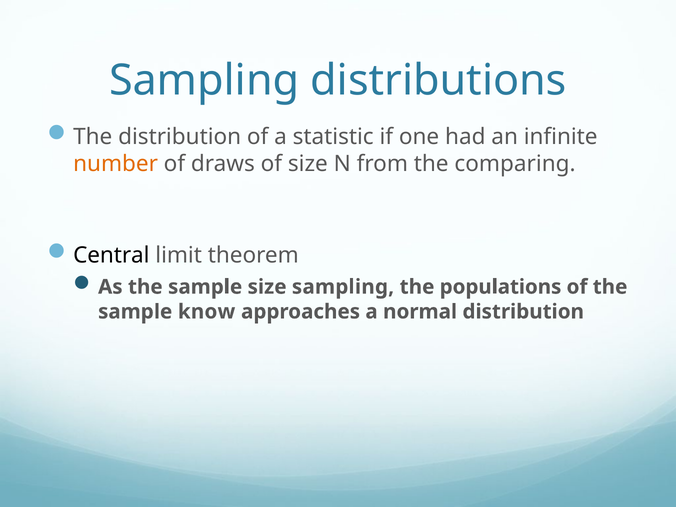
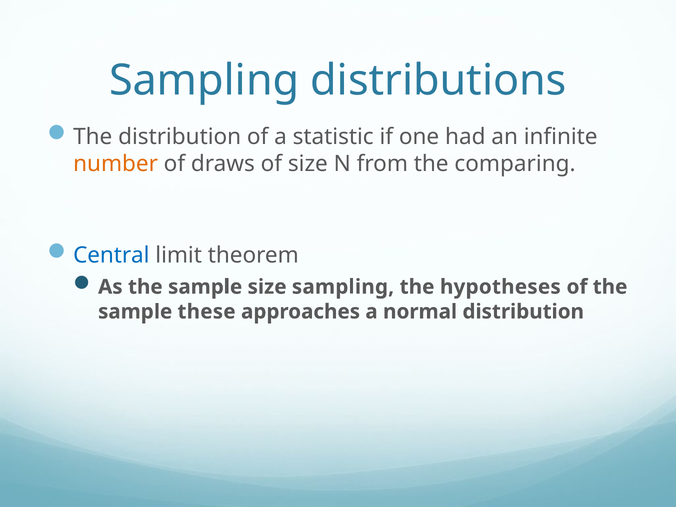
Central colour: black -> blue
populations: populations -> hypotheses
know: know -> these
